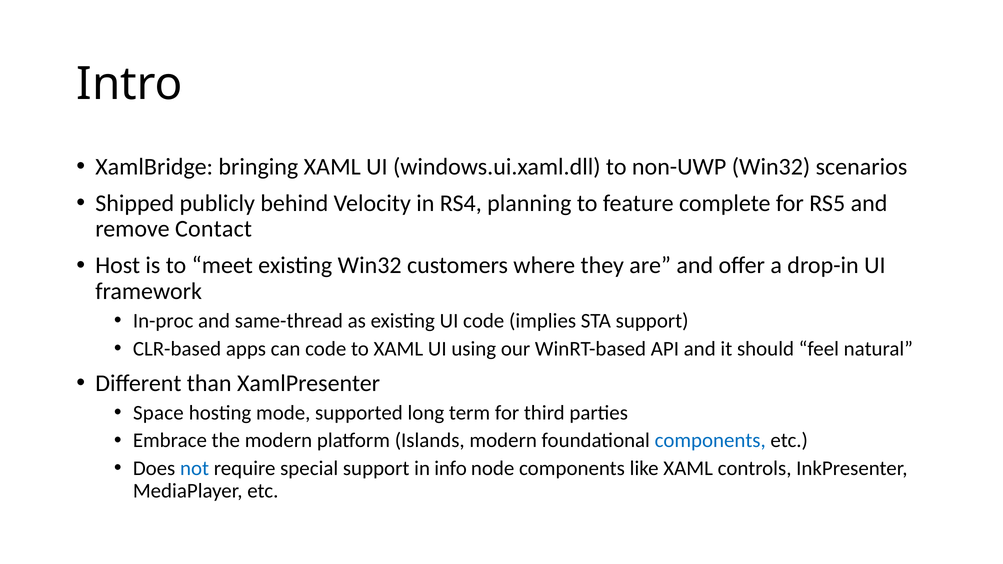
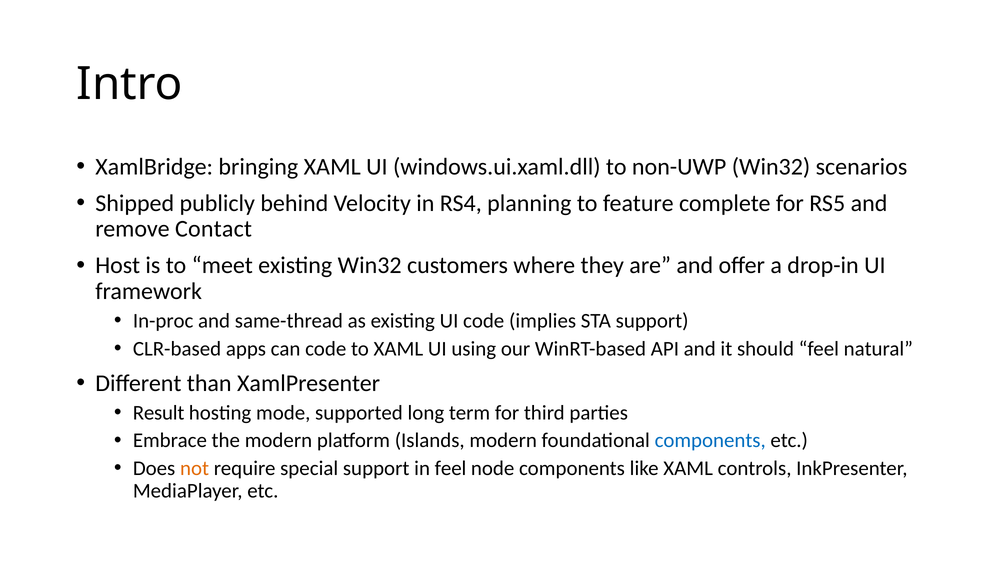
Space: Space -> Result
not colour: blue -> orange
in info: info -> feel
